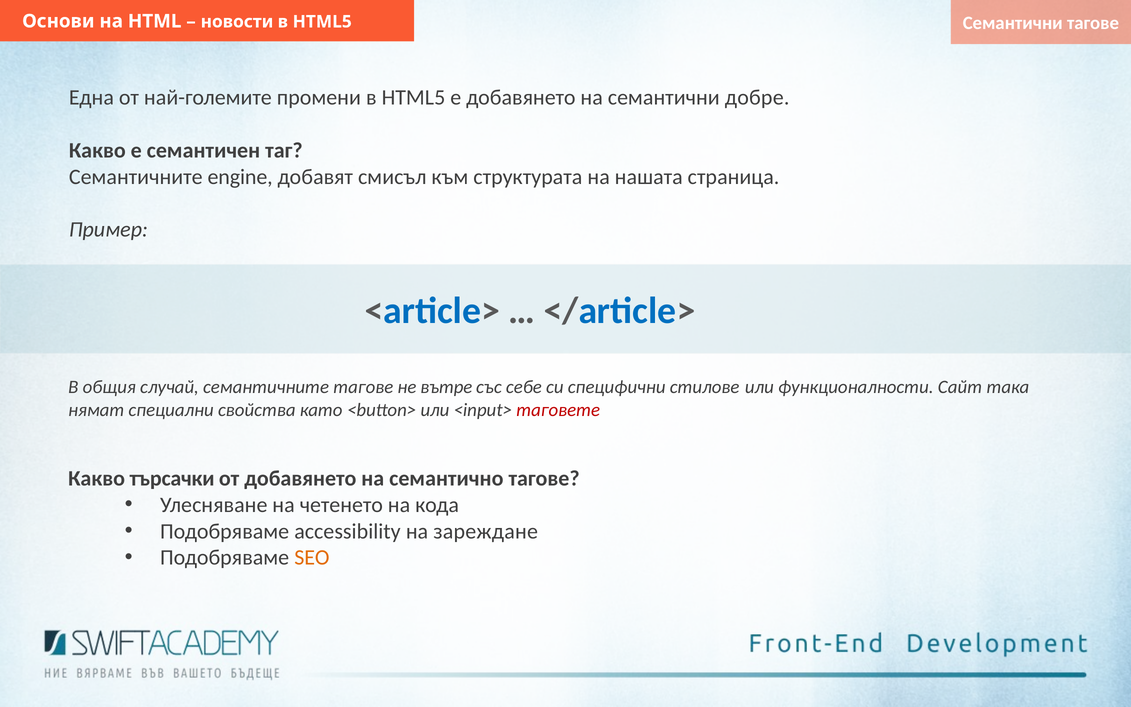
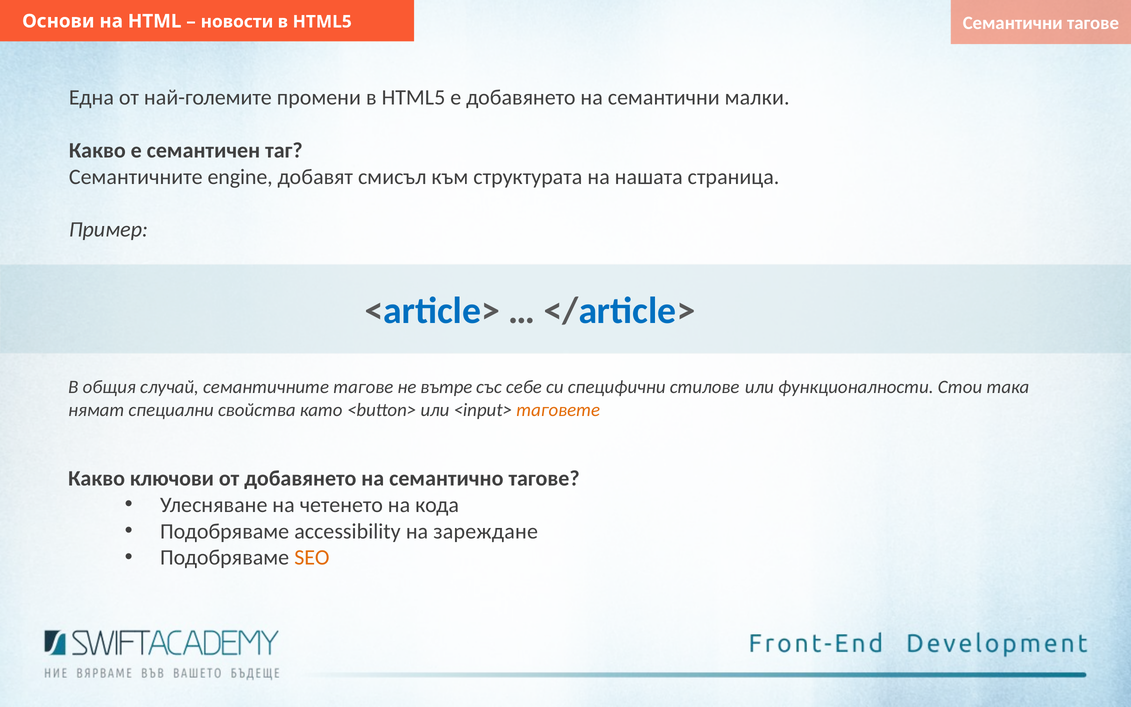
добре: добре -> малки
Сайт: Сайт -> Стои
таговете colour: red -> orange
търсачки: търсачки -> ключови
